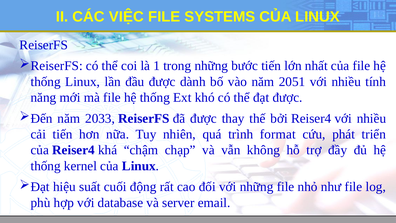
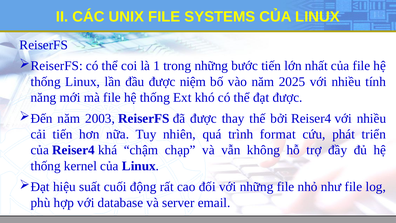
VIỆC: VIỆC -> UNIX
dành: dành -> niệm
2051: 2051 -> 2025
2033: 2033 -> 2003
